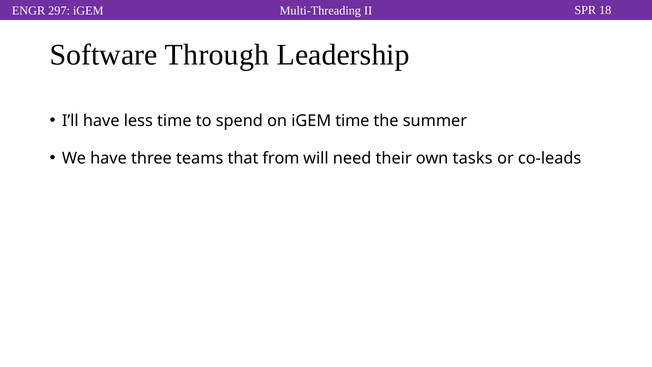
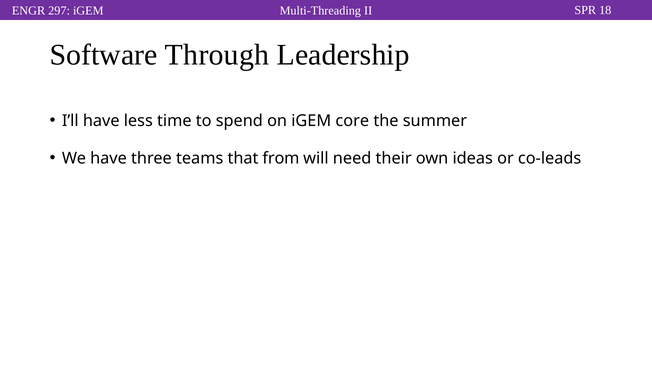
iGEM time: time -> core
tasks: tasks -> ideas
